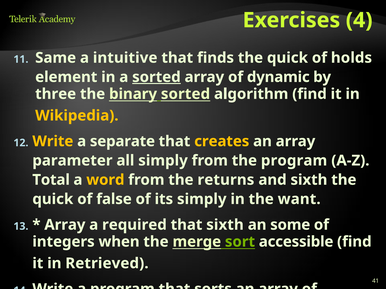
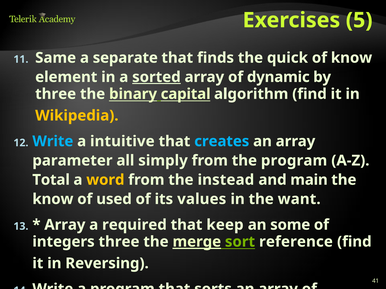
4: 4 -> 5
intuitive: intuitive -> separate
of holds: holds -> know
binary sorted: sorted -> capital
Write at (53, 142) colour: yellow -> light blue
separate: separate -> intuitive
creates colour: yellow -> light blue
returns: returns -> instead
and sixth: sixth -> main
quick at (53, 199): quick -> know
false: false -> used
its simply: simply -> values
that sixth: sixth -> keep
integers when: when -> three
merge underline: none -> present
accessible: accessible -> reference
Retrieved: Retrieved -> Reversing
